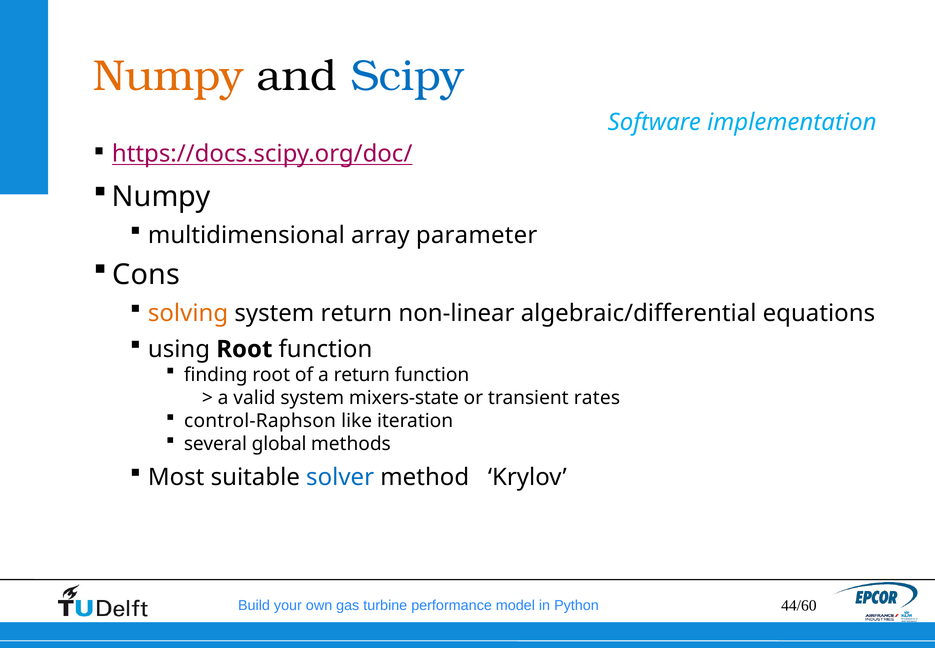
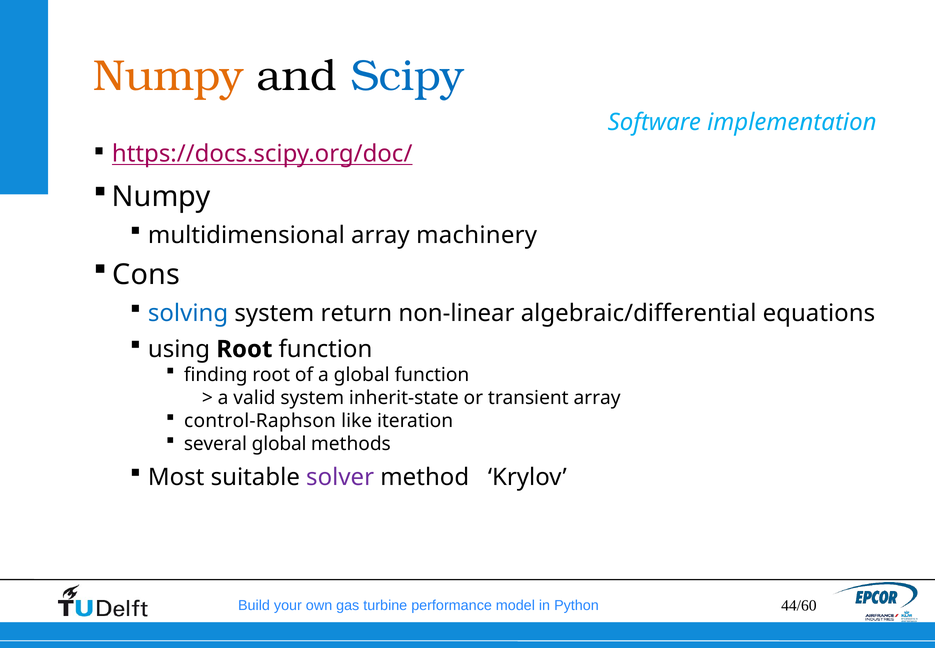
parameter: parameter -> machinery
solving colour: orange -> blue
a return: return -> global
mixers-state: mixers-state -> inherit-state
transient rates: rates -> array
solver colour: blue -> purple
